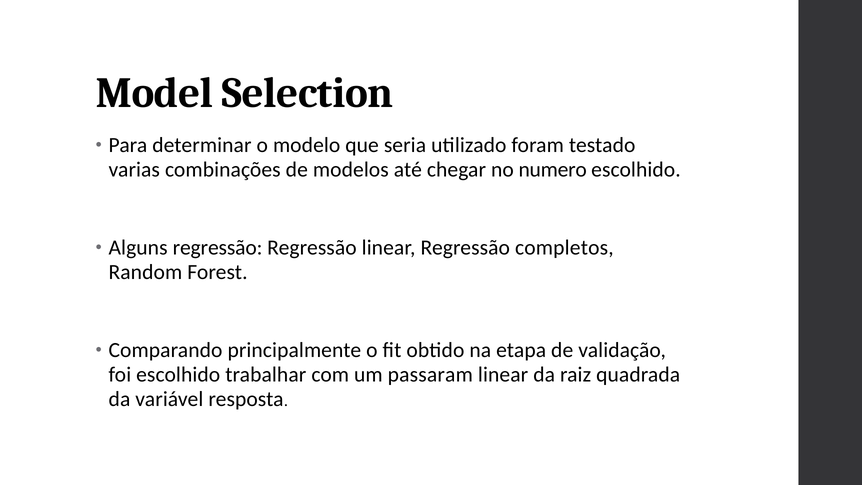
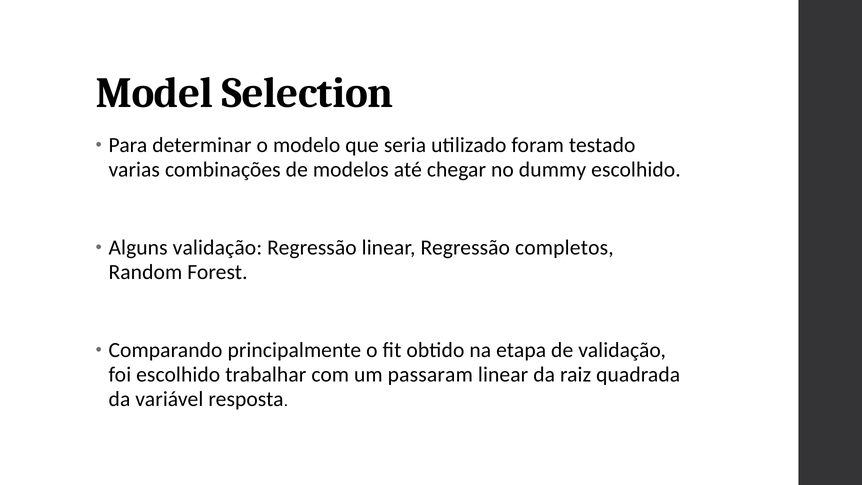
numero: numero -> dummy
Alguns regressão: regressão -> validação
